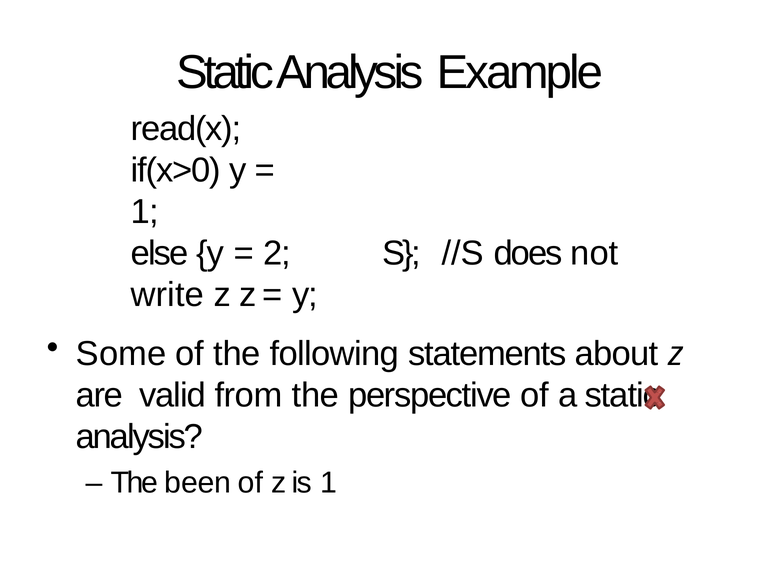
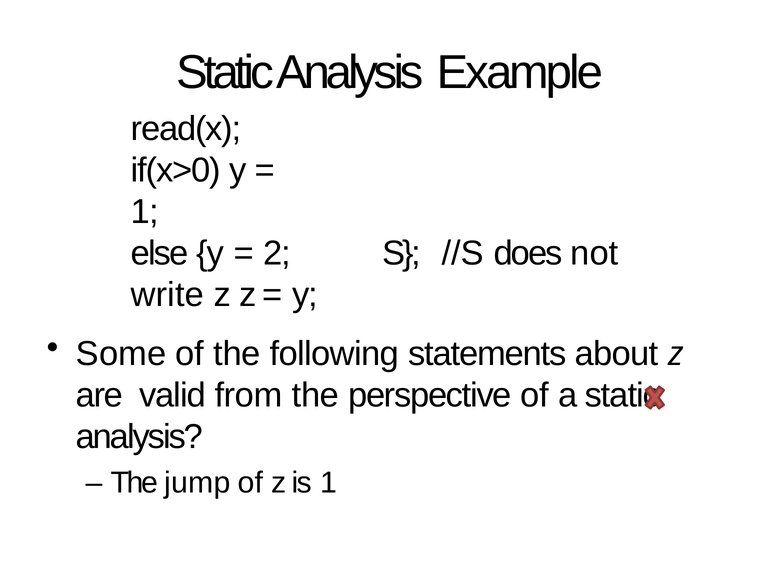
been: been -> jump
